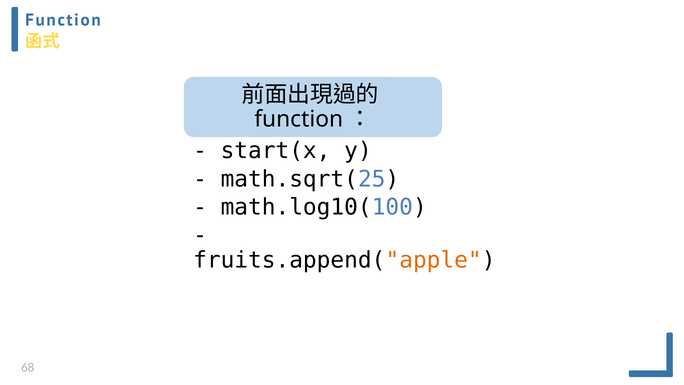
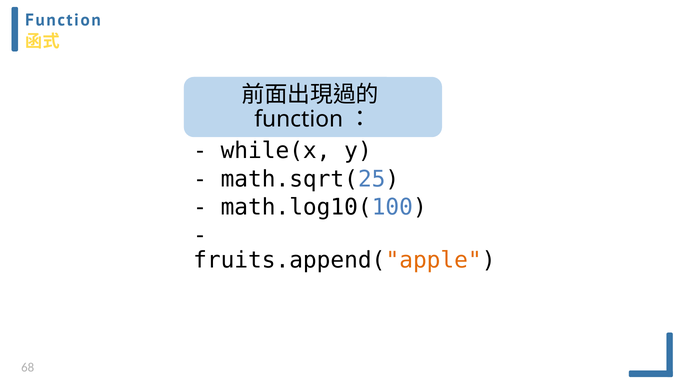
start(x: start(x -> while(x
